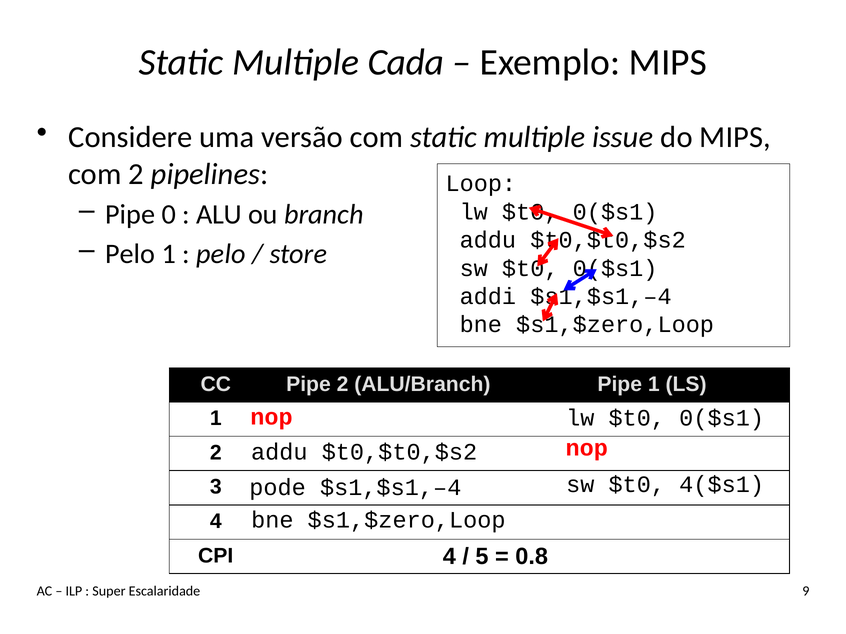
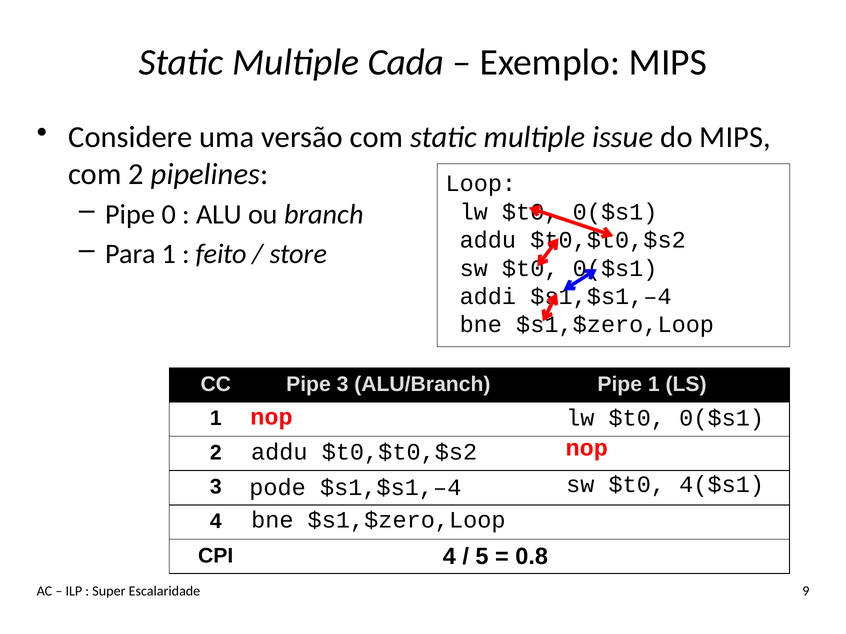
Pelo at (130, 254): Pelo -> Para
pelo at (221, 254): pelo -> feito
Pipe 2: 2 -> 3
